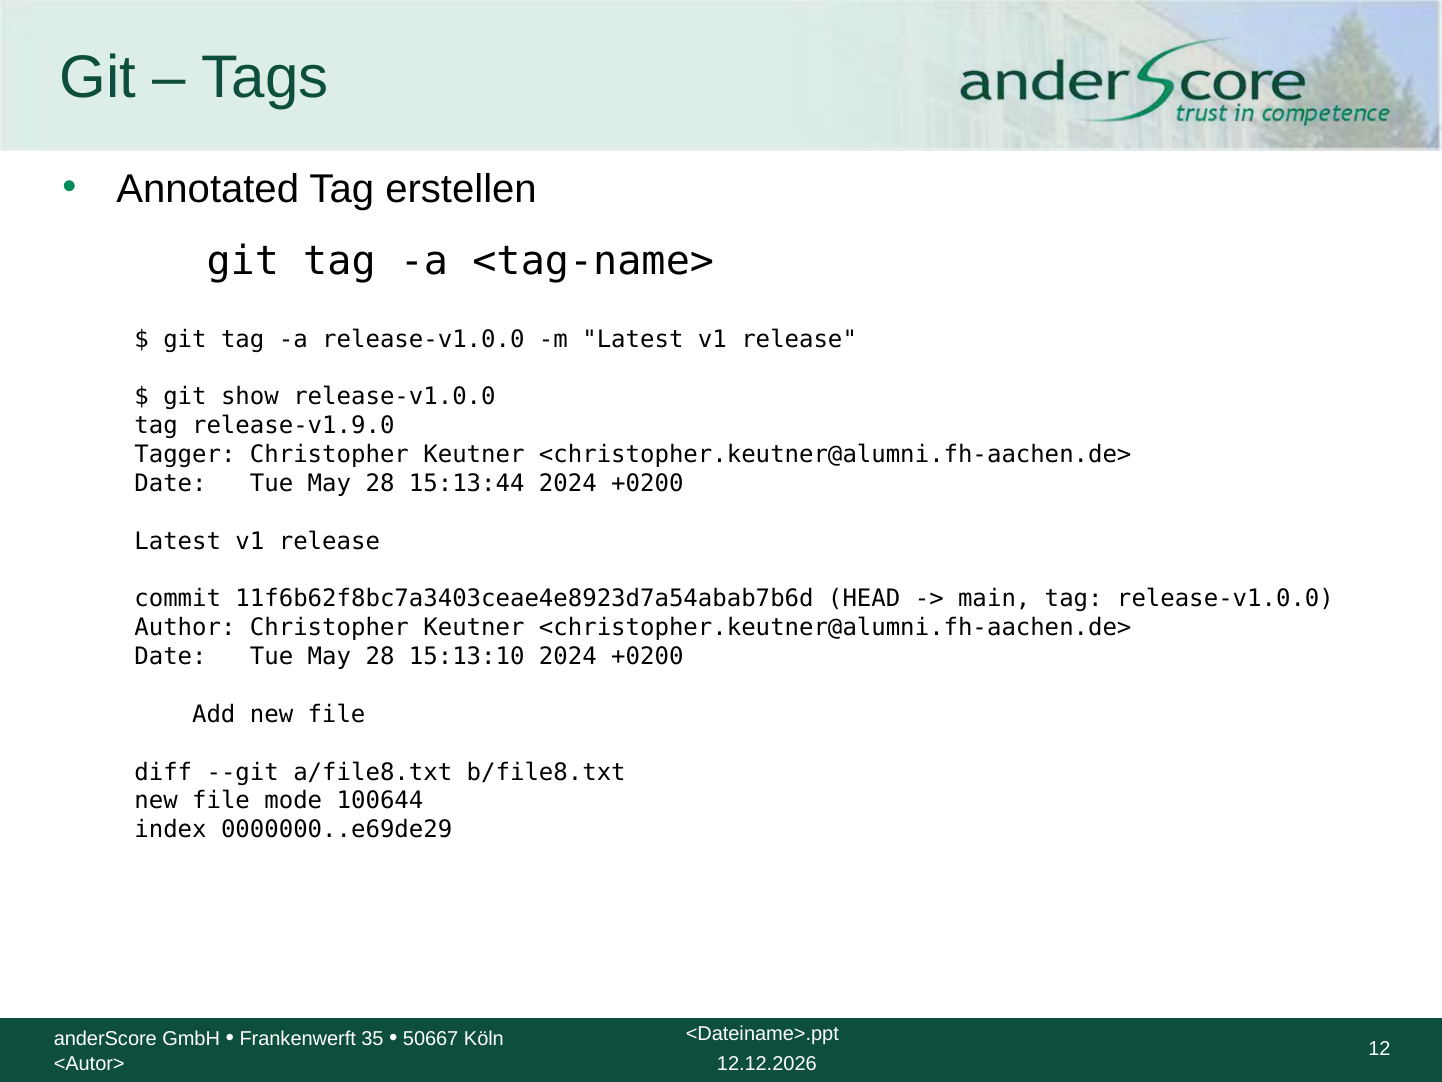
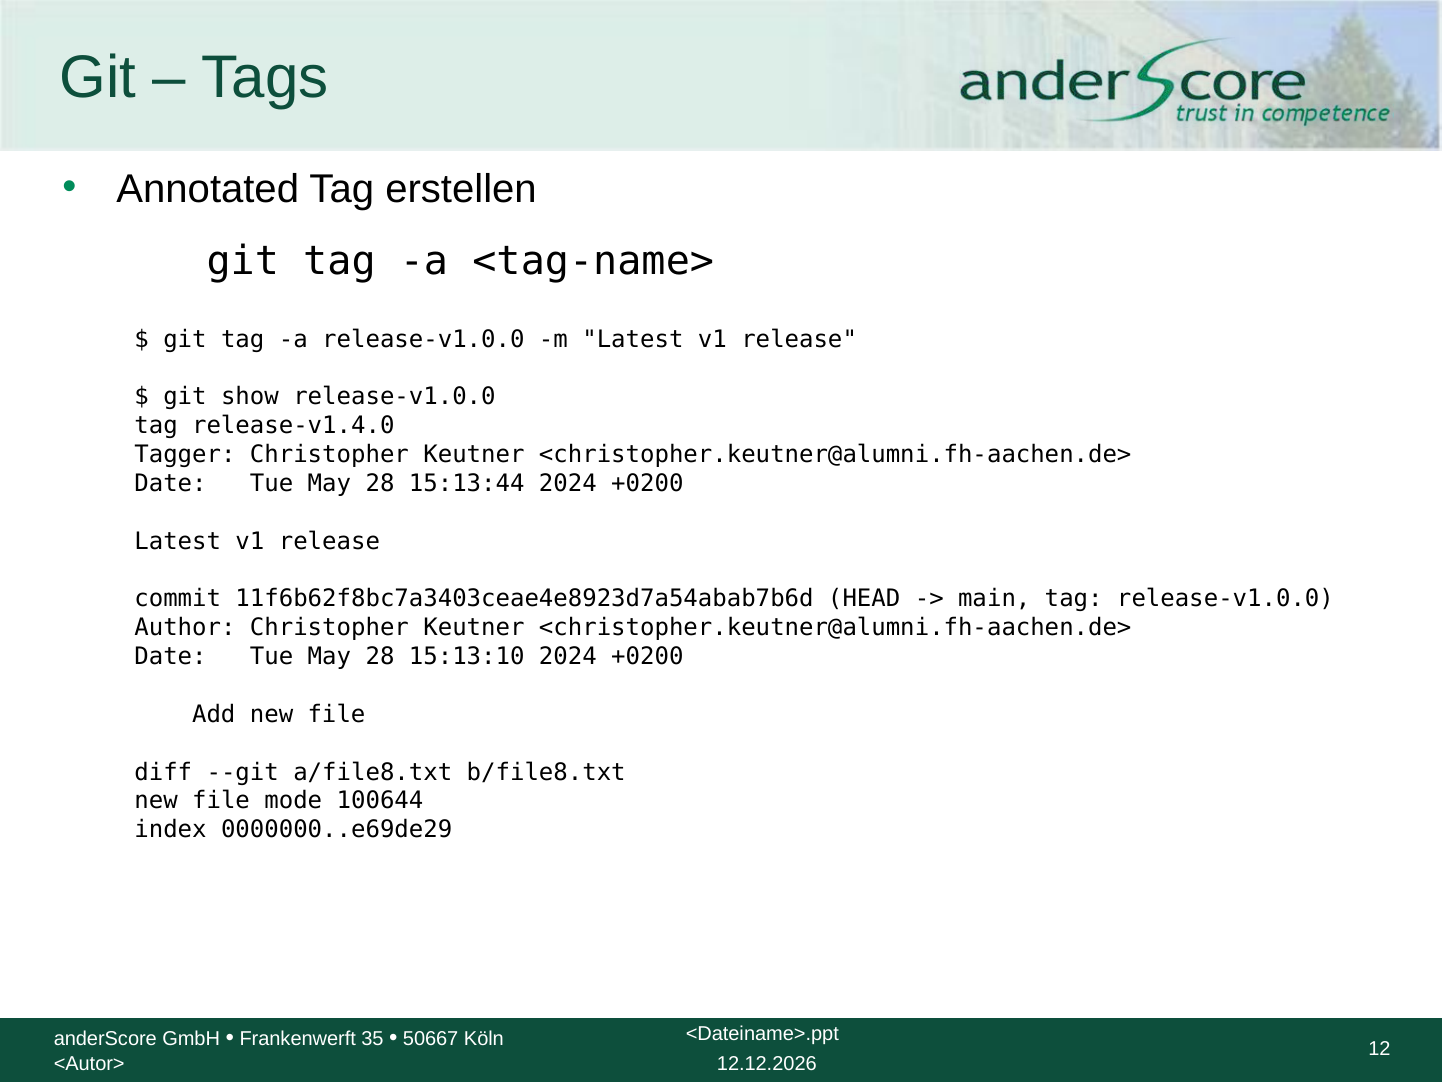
release-v1.9.0: release-v1.9.0 -> release-v1.4.0
